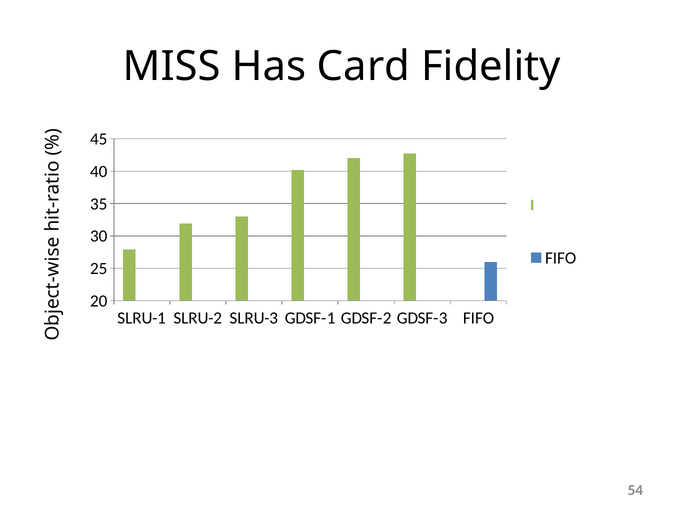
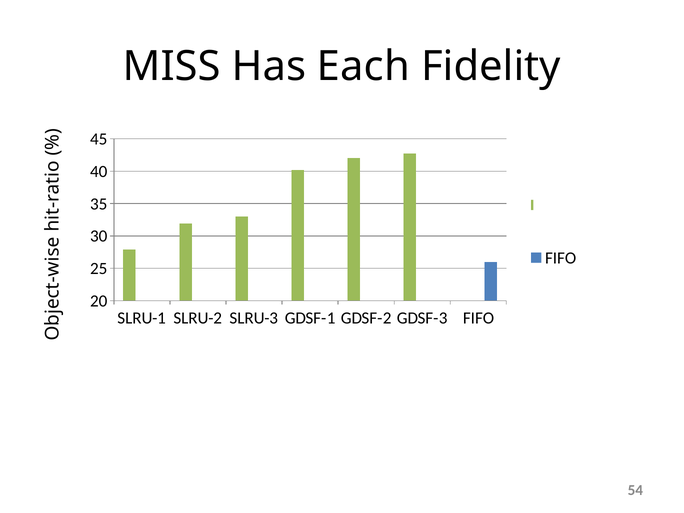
Card: Card -> Each
